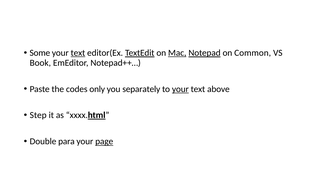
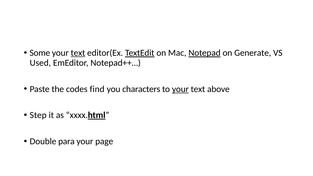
Mac underline: present -> none
Common: Common -> Generate
Book: Book -> Used
only: only -> find
separately: separately -> characters
page underline: present -> none
